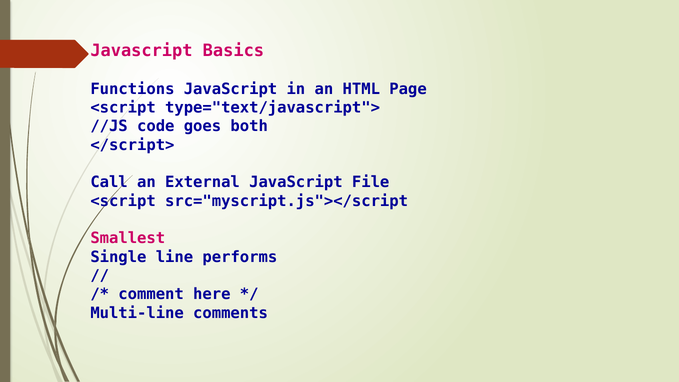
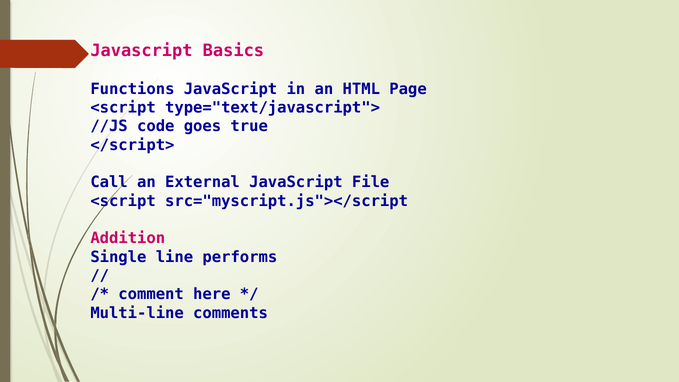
both: both -> true
Smallest: Smallest -> Addition
